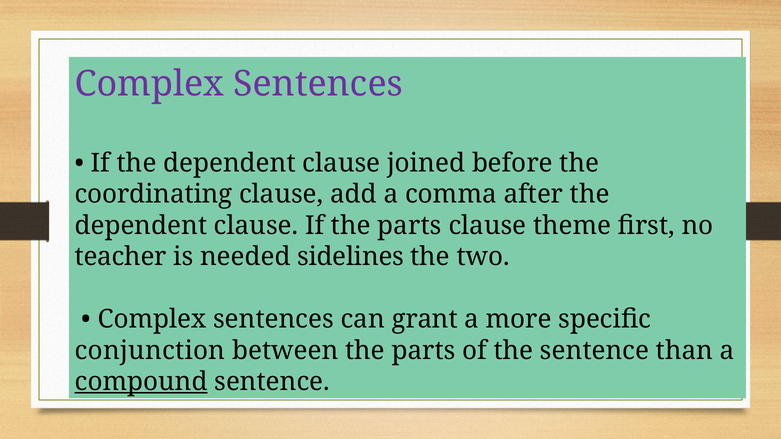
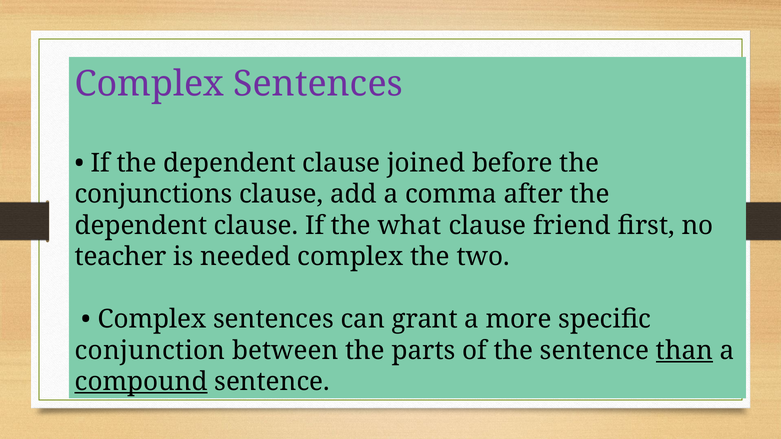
coordinating: coordinating -> conjunctions
If the parts: parts -> what
theme: theme -> friend
needed sidelines: sidelines -> complex
than underline: none -> present
